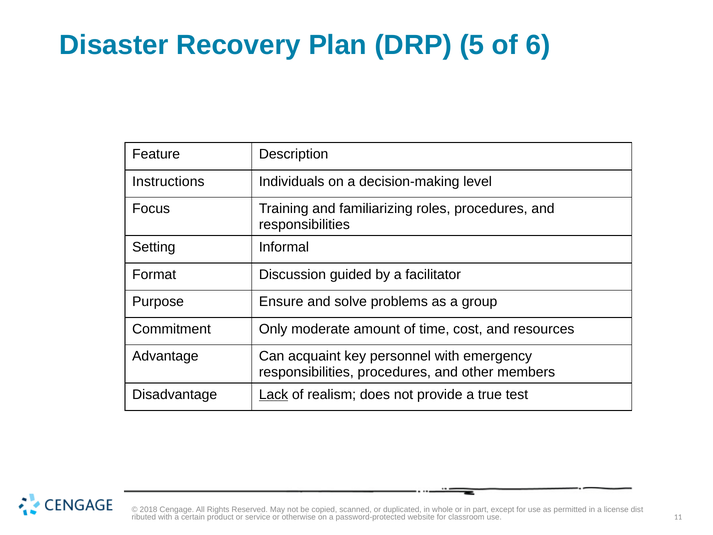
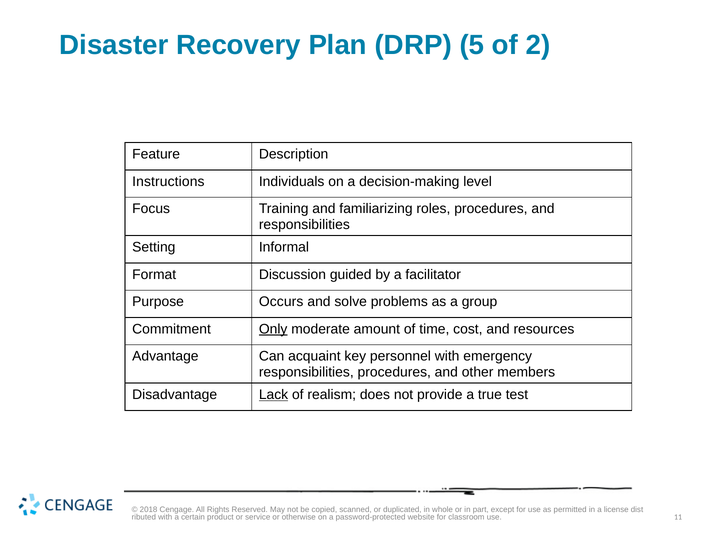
6: 6 -> 2
Ensure: Ensure -> Occurs
Only underline: none -> present
